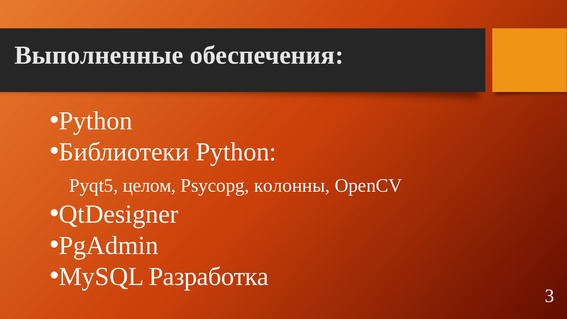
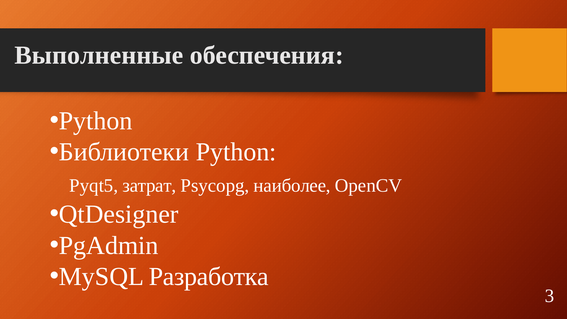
целом: целом -> затрат
колонны: колонны -> наиболее
